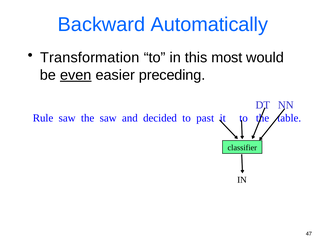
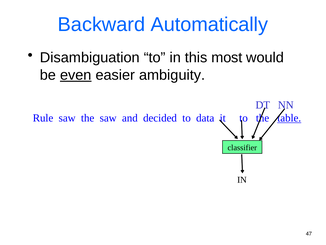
Transformation: Transformation -> Disambiguation
preceding: preceding -> ambiguity
past: past -> data
table underline: none -> present
